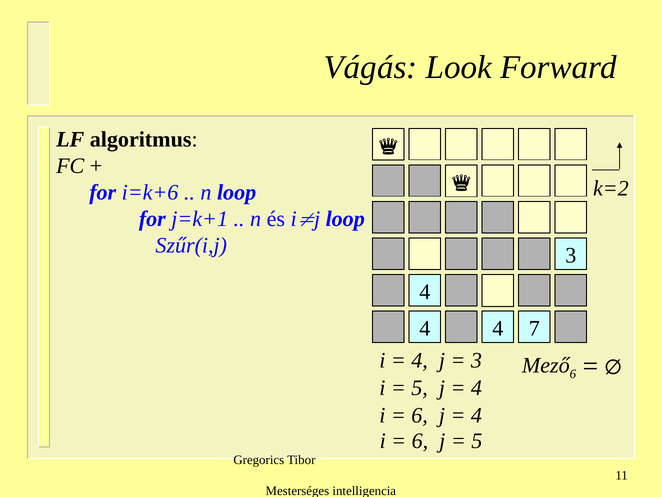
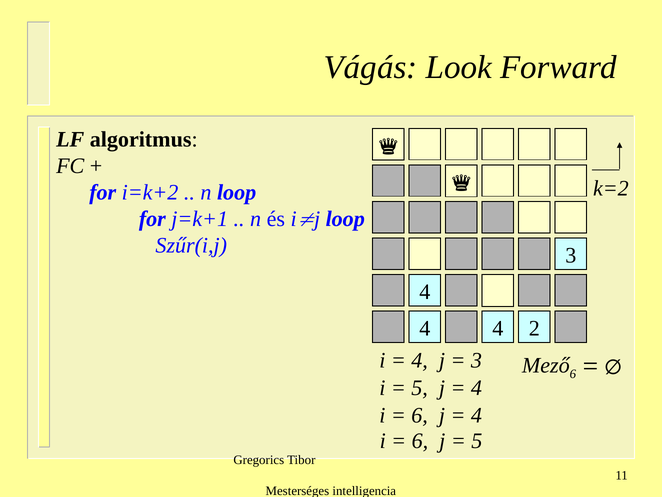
i=k+6: i=k+6 -> i=k+2
7: 7 -> 2
